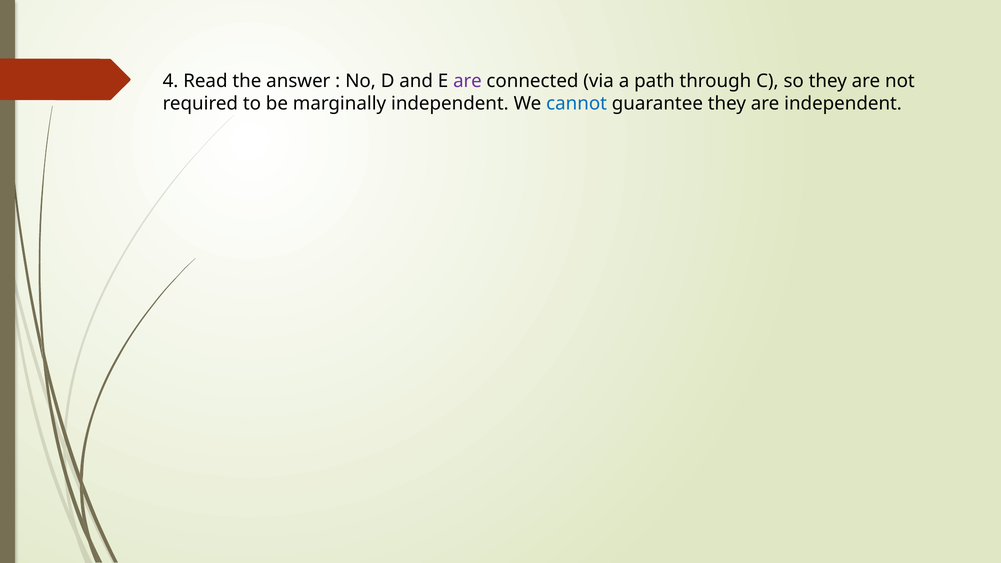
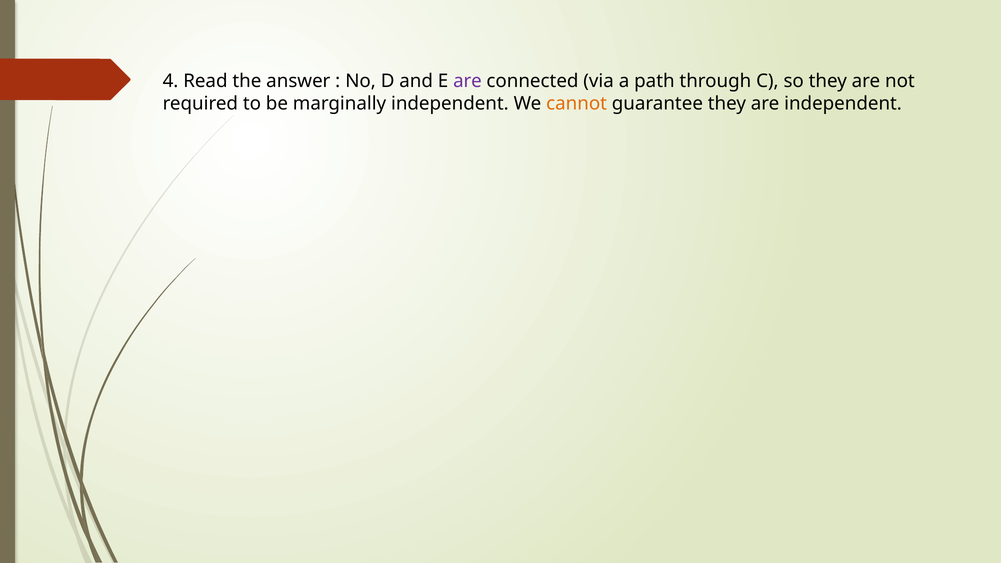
cannot colour: blue -> orange
